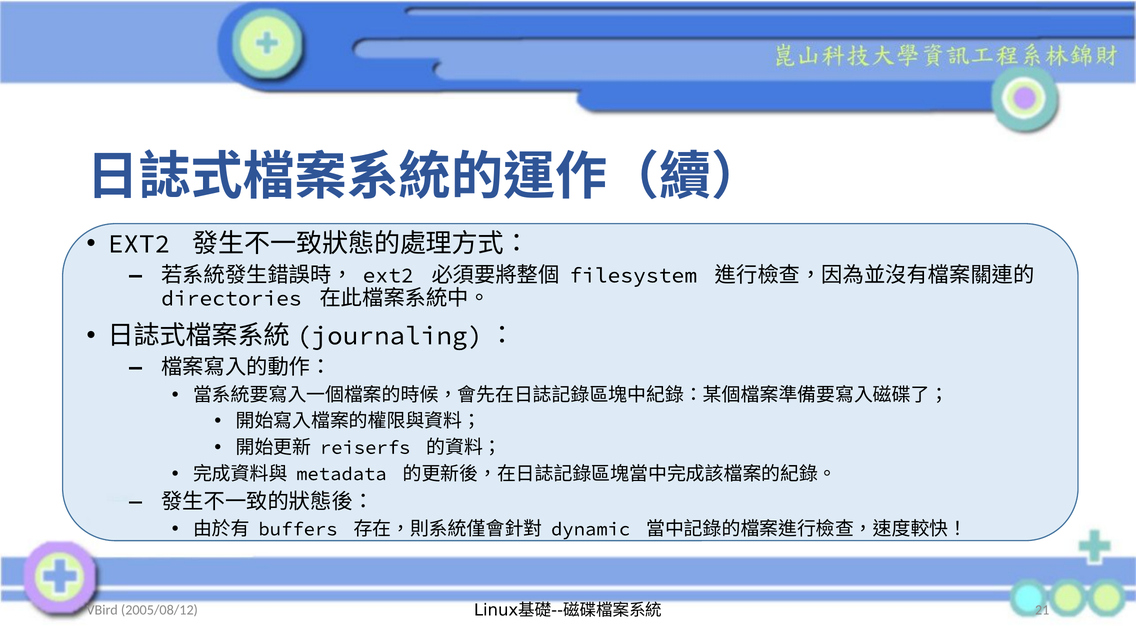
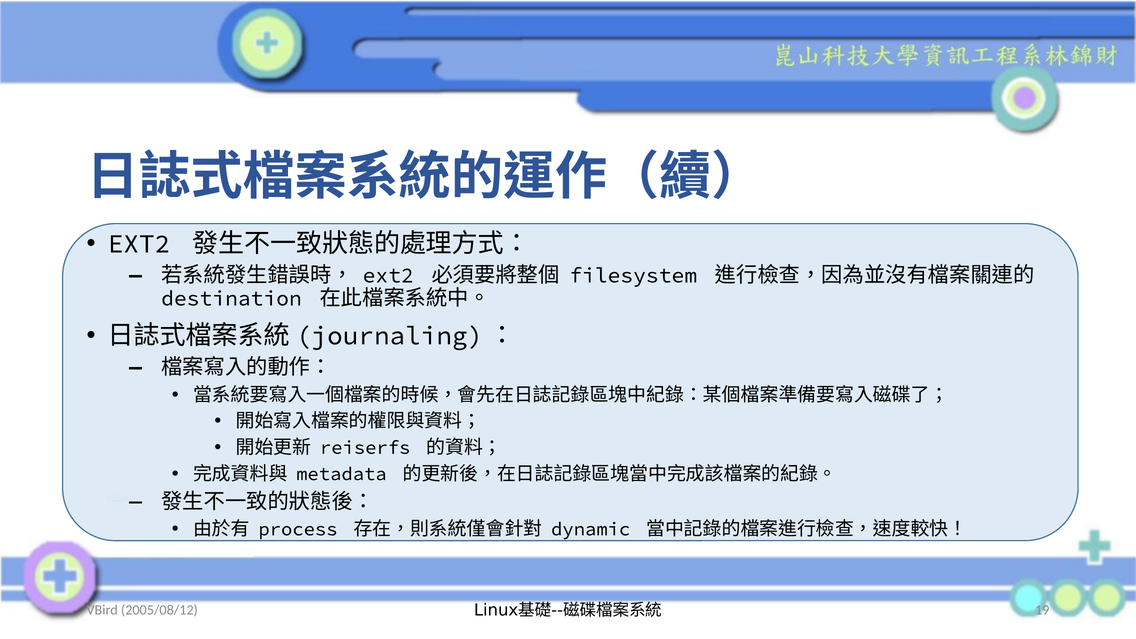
directories: directories -> destination
buffers: buffers -> process
21: 21 -> 19
